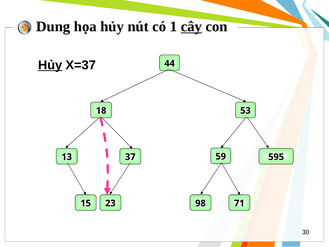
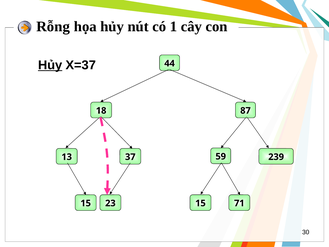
Dung: Dung -> Rỗng
cây underline: present -> none
53: 53 -> 87
595: 595 -> 239
23 98: 98 -> 15
